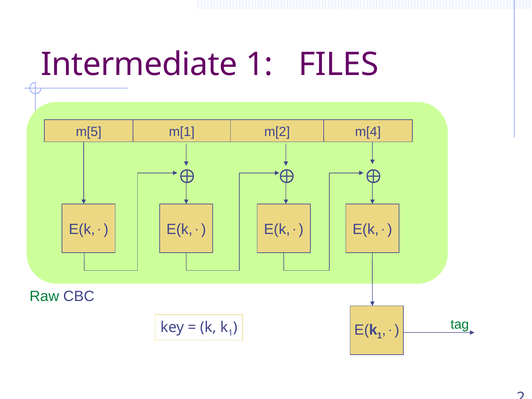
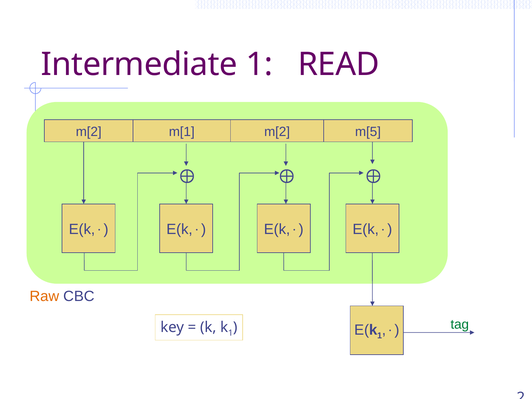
FILES: FILES -> READ
m[5 at (89, 132): m[5 -> m[2
m[4: m[4 -> m[5
Raw colour: green -> orange
